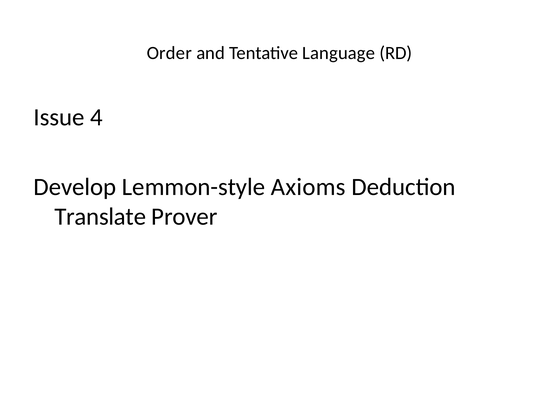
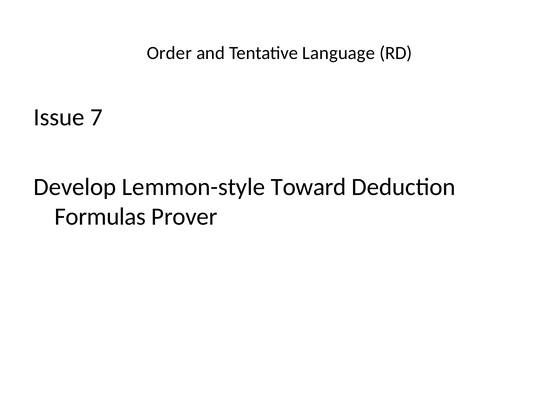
4: 4 -> 7
Axioms: Axioms -> Toward
Translate: Translate -> Formulas
